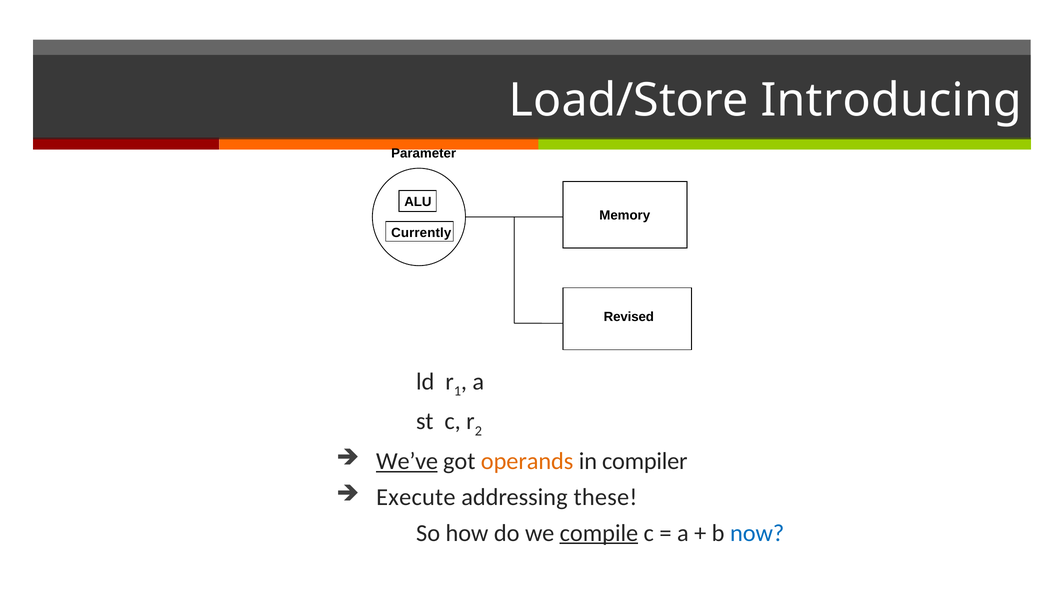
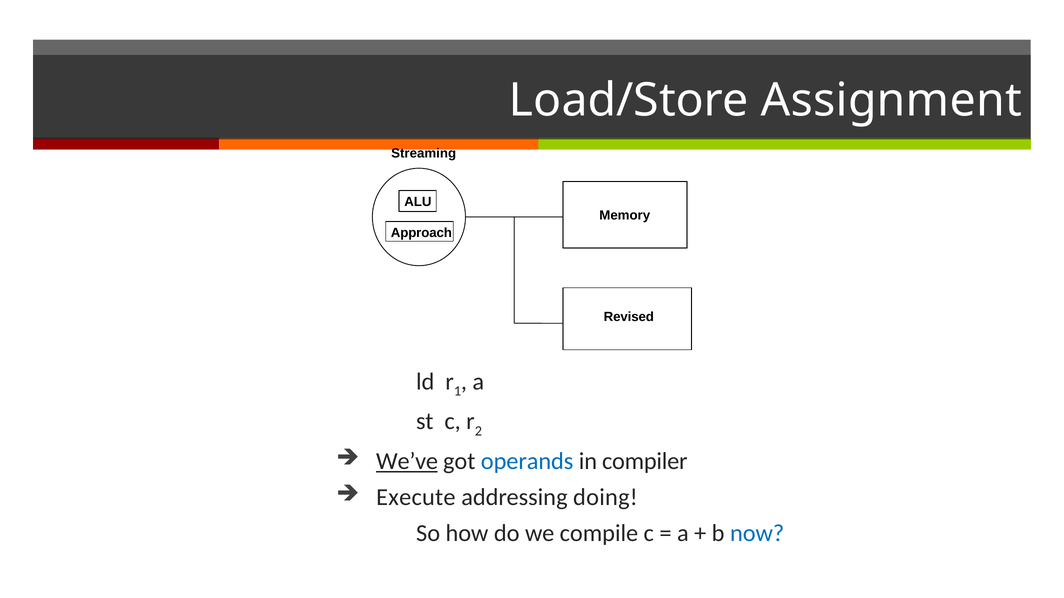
Introducing: Introducing -> Assignment
Parameter: Parameter -> Streaming
Currently: Currently -> Approach
operands colour: orange -> blue
these: these -> doing
compile underline: present -> none
